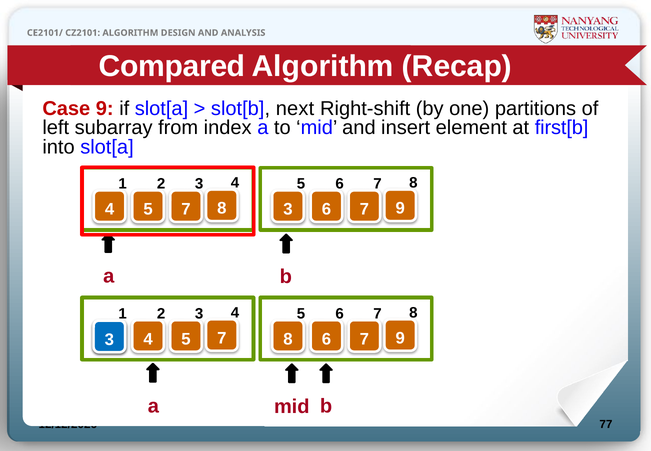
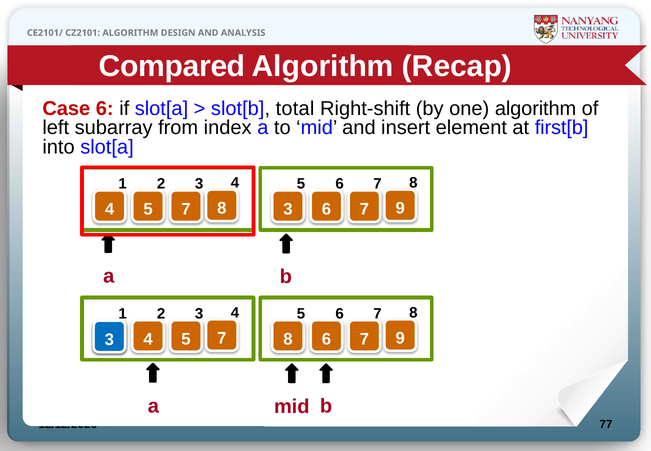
Case 9: 9 -> 6
next: next -> total
one partitions: partitions -> algorithm
